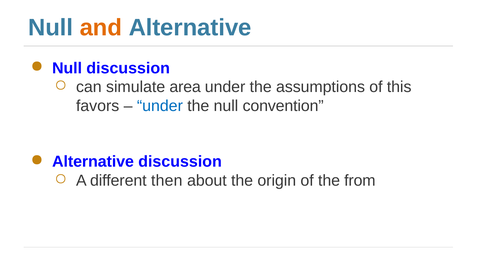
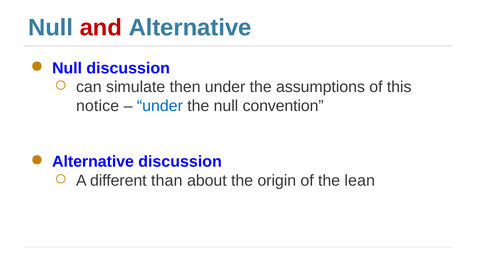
and colour: orange -> red
area: area -> then
favors: favors -> notice
then: then -> than
from: from -> lean
